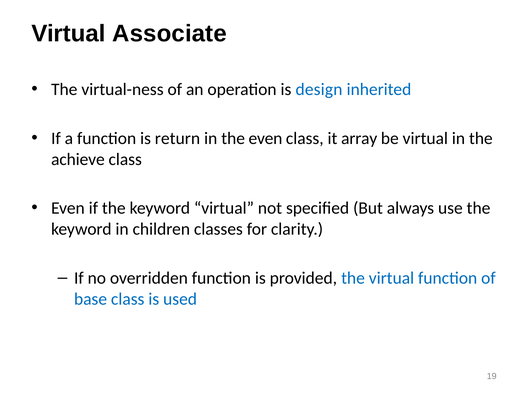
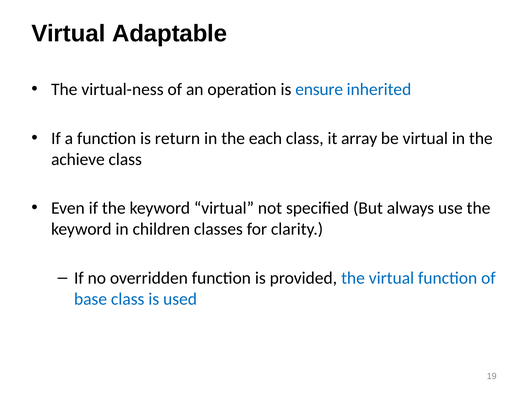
Associate: Associate -> Adaptable
design: design -> ensure
the even: even -> each
